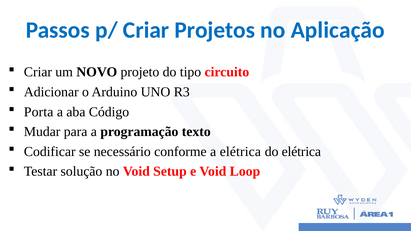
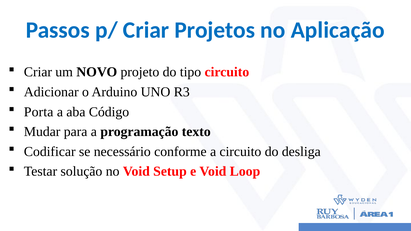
a elétrica: elétrica -> circuito
do elétrica: elétrica -> desliga
